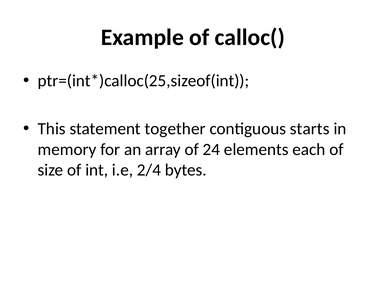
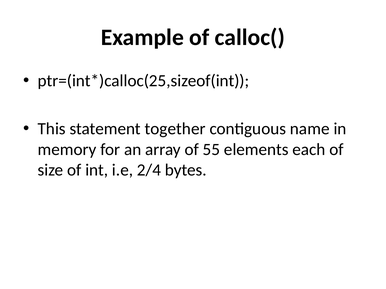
starts: starts -> name
24: 24 -> 55
